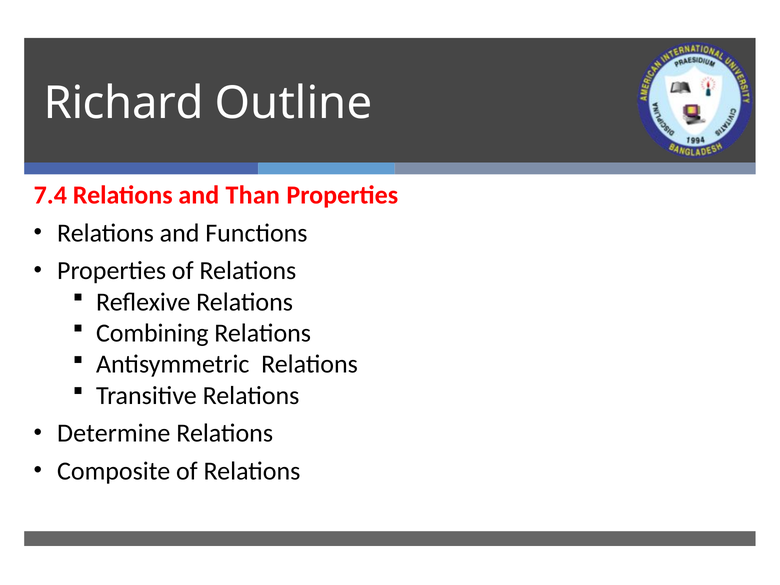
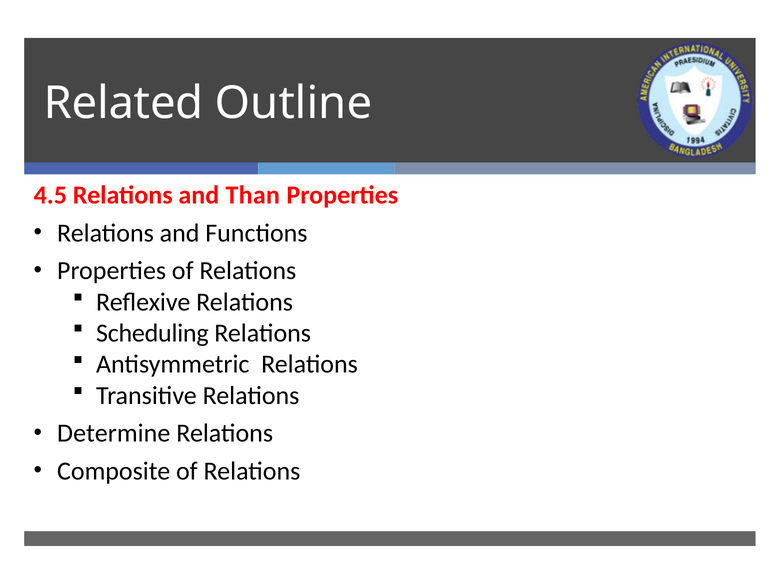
Richard: Richard -> Related
7.4: 7.4 -> 4.5
Combining: Combining -> Scheduling
